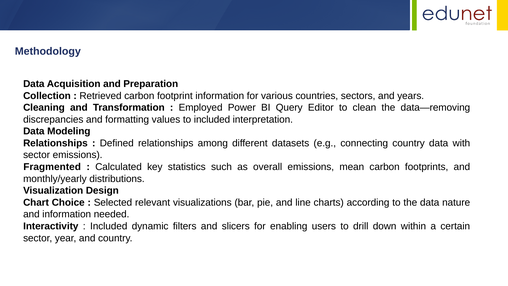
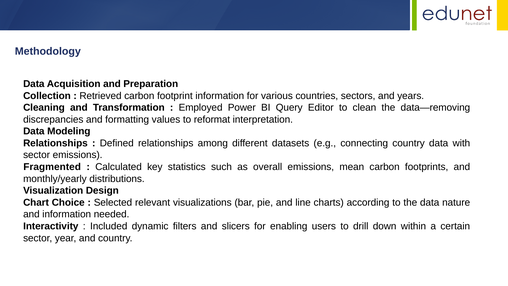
to included: included -> reformat
